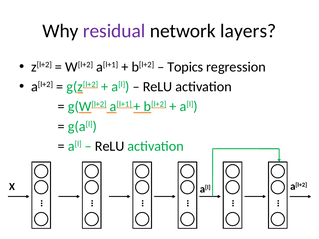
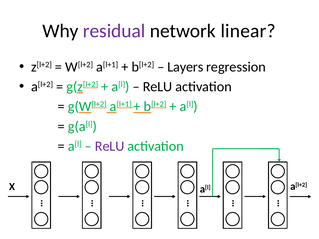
layers: layers -> linear
Topics: Topics -> Layers
ReLU at (110, 146) colour: black -> purple
